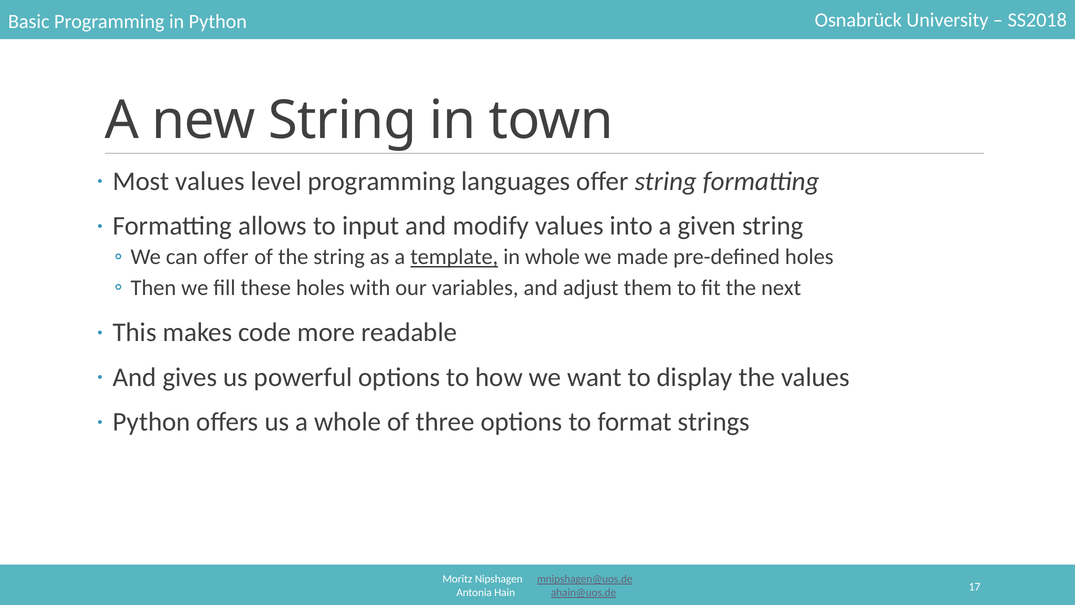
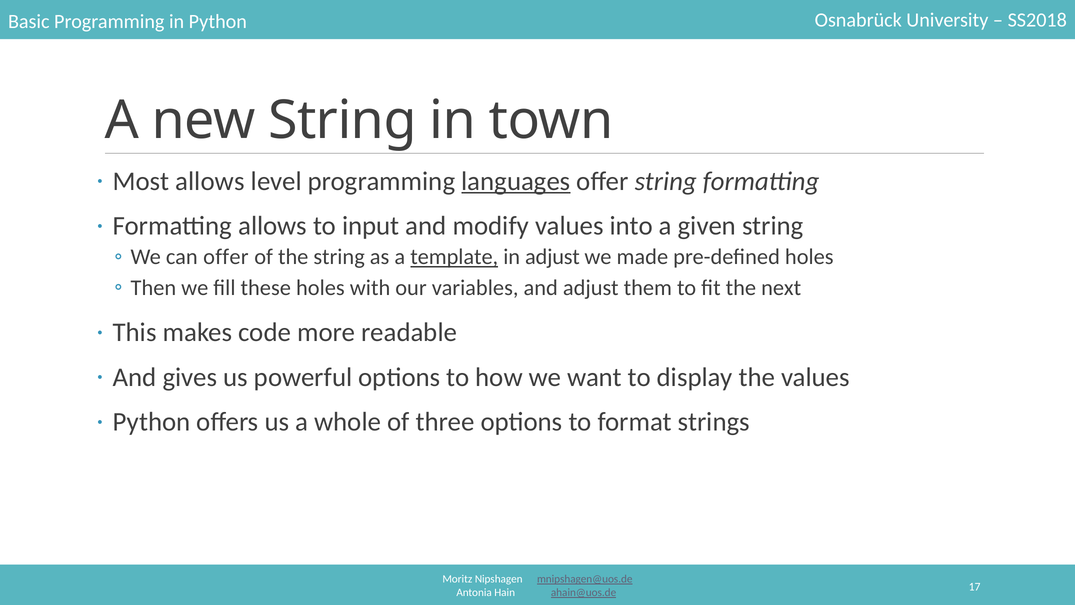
Most values: values -> allows
languages underline: none -> present
in whole: whole -> adjust
